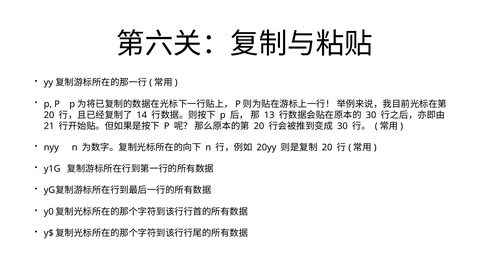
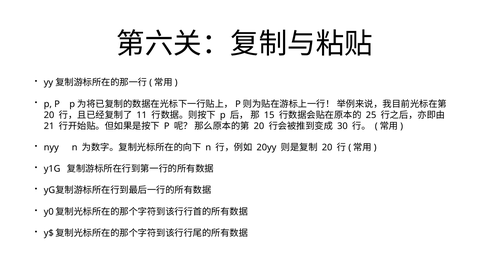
14: 14 -> 11
13: 13 -> 15
30 at (371, 115): 30 -> 25
